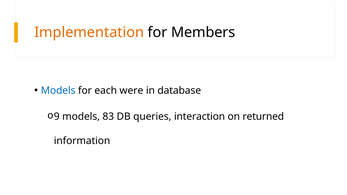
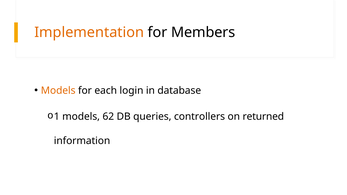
Models at (58, 91) colour: blue -> orange
were: were -> login
9: 9 -> 1
83: 83 -> 62
interaction: interaction -> controllers
